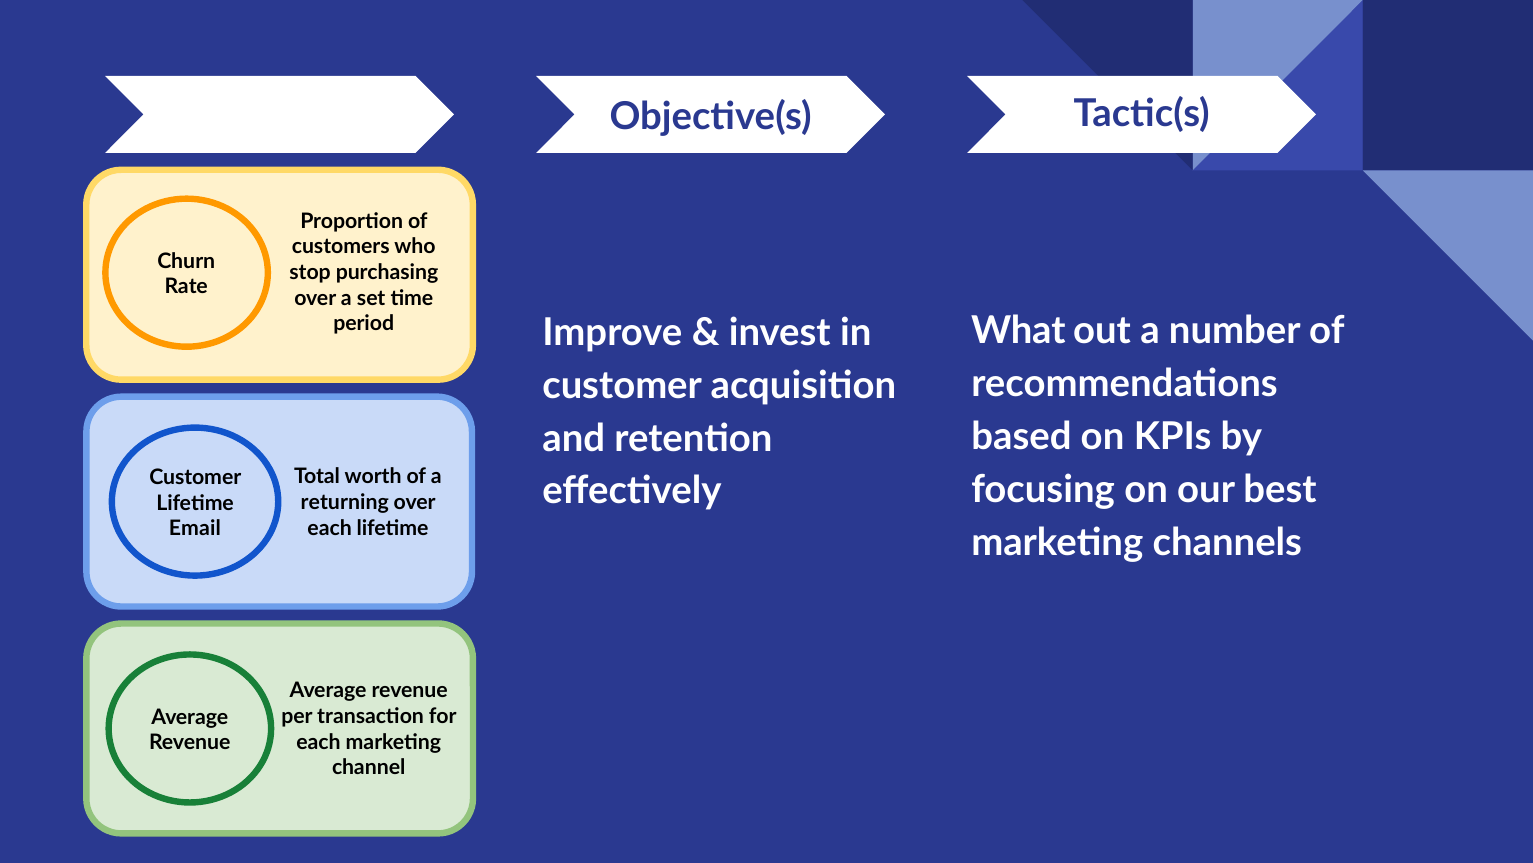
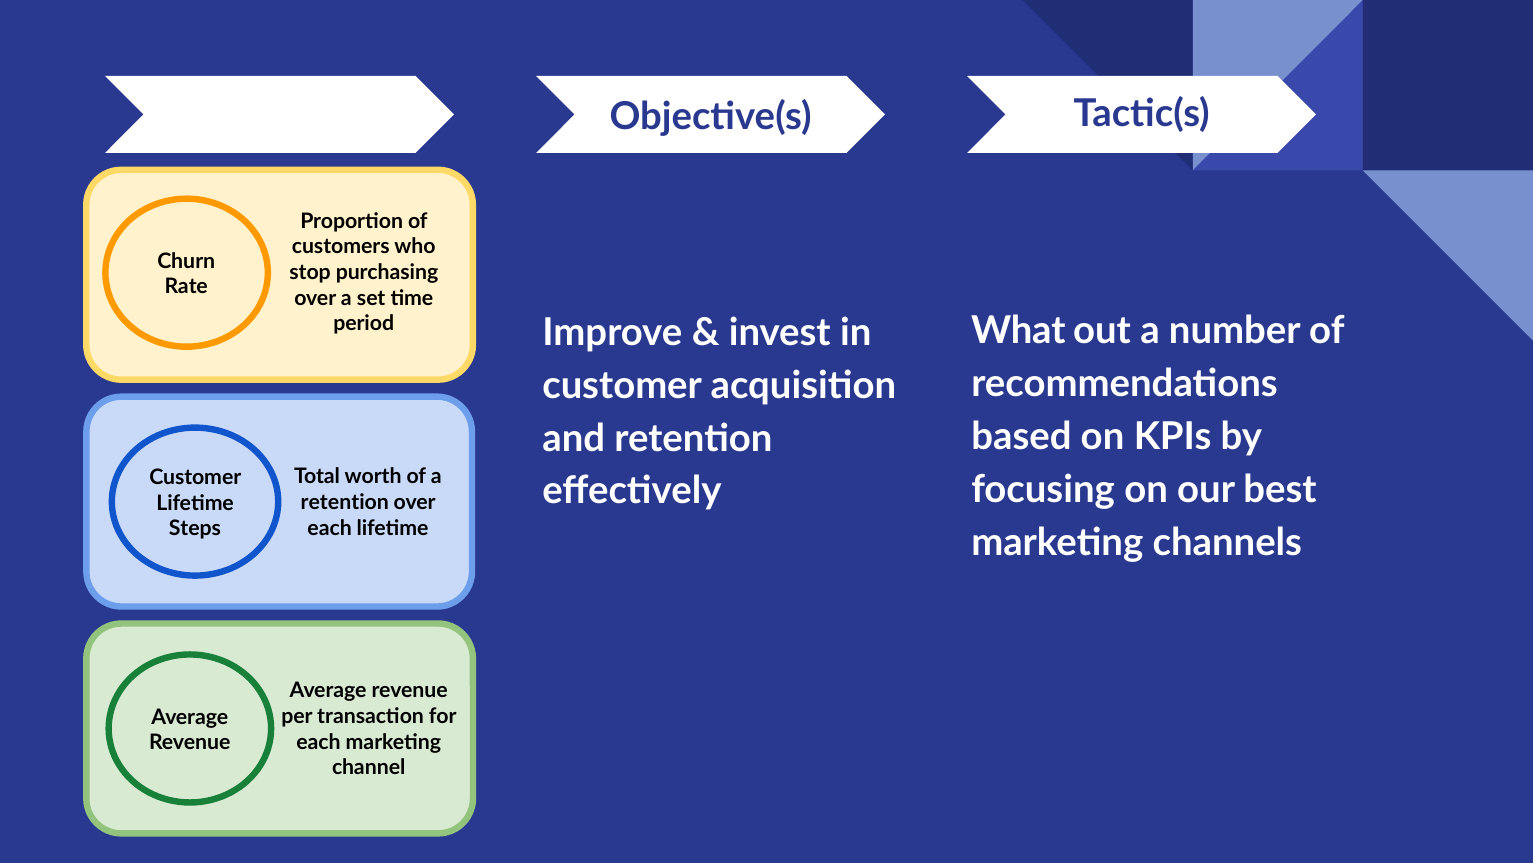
returning at (345, 502): returning -> retention
Email: Email -> Steps
